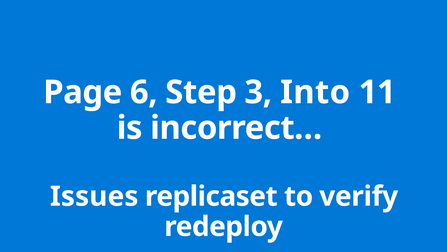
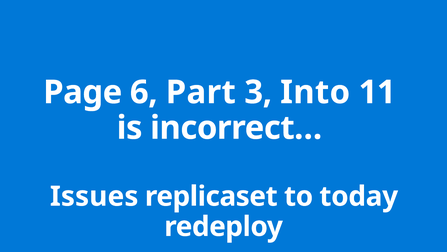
Step: Step -> Part
verify: verify -> today
